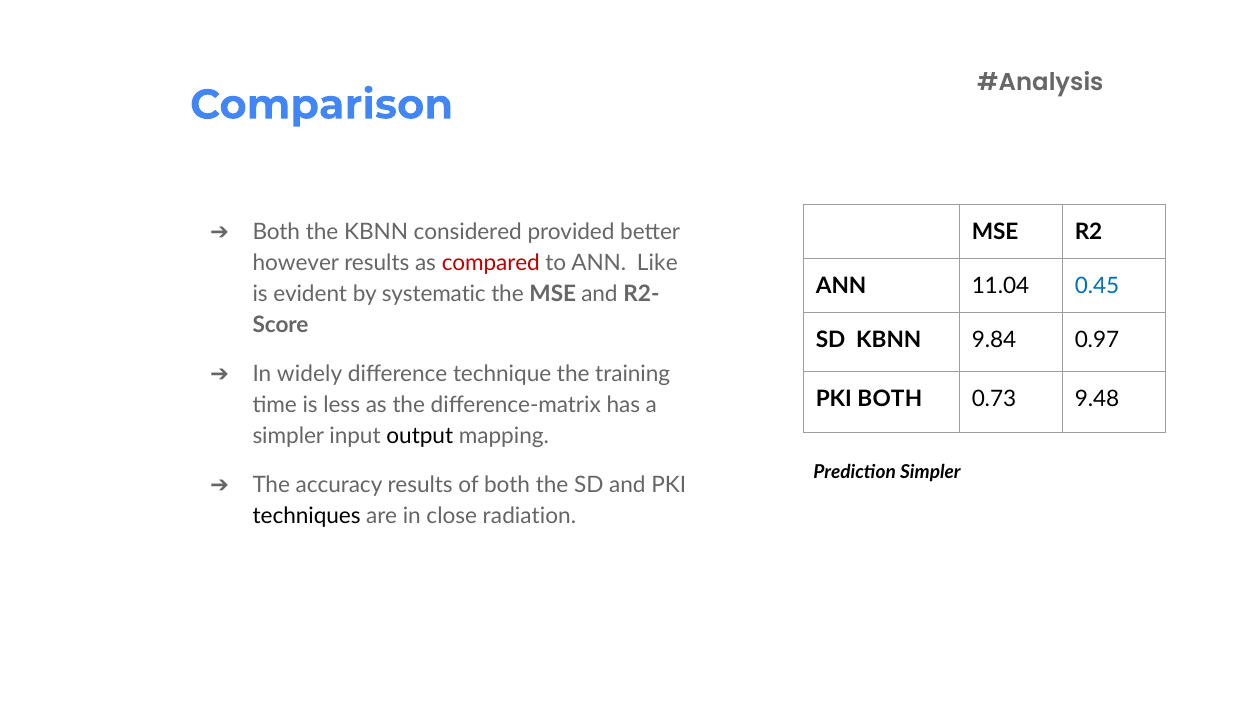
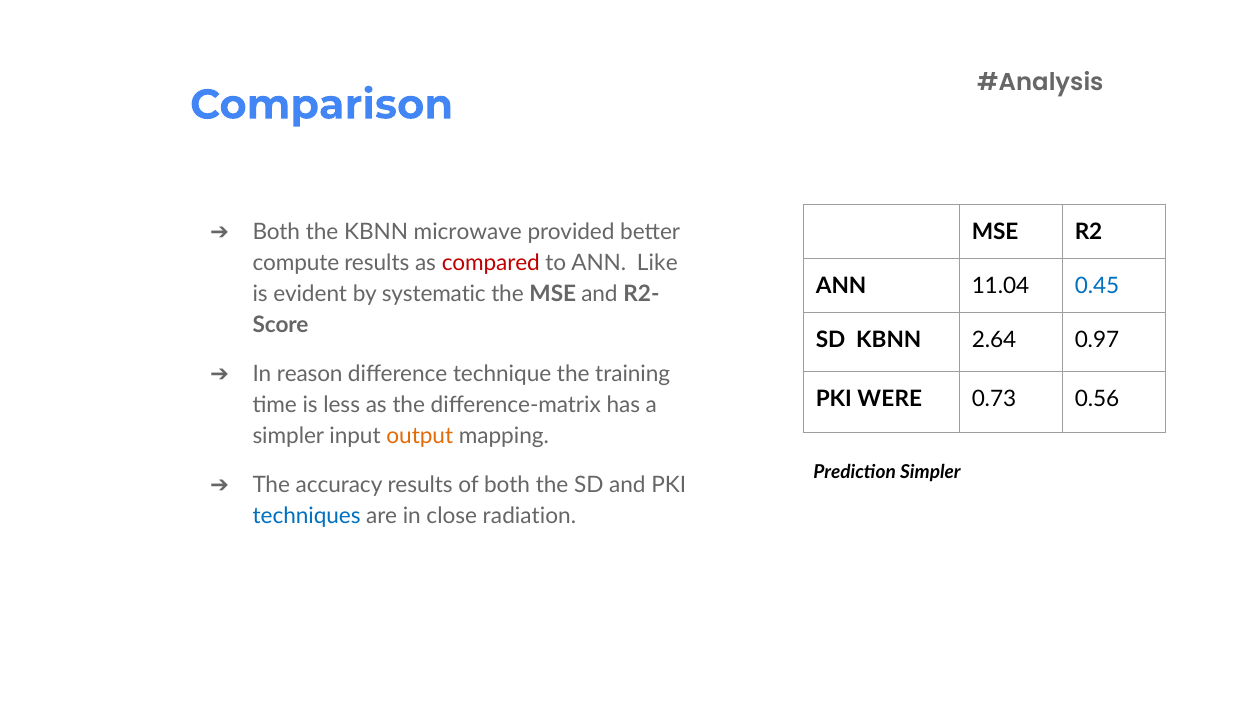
considered: considered -> microwave
however: however -> compute
9.84: 9.84 -> 2.64
widely: widely -> reason
PKI BOTH: BOTH -> WERE
9.48: 9.48 -> 0.56
output colour: black -> orange
techniques colour: black -> blue
